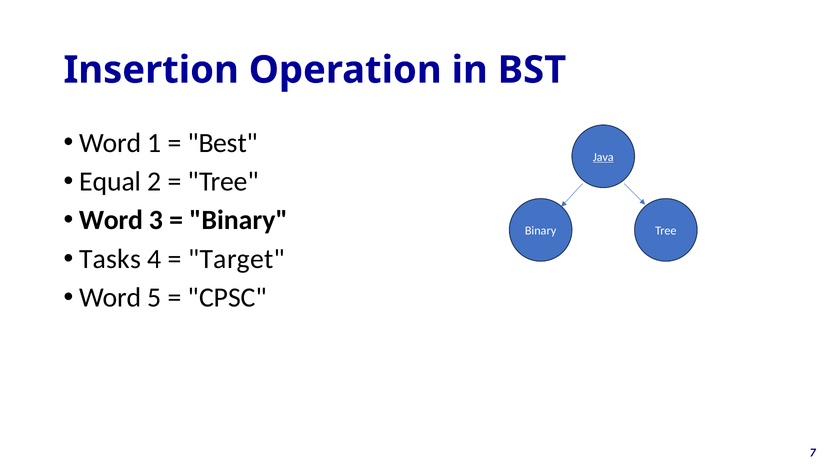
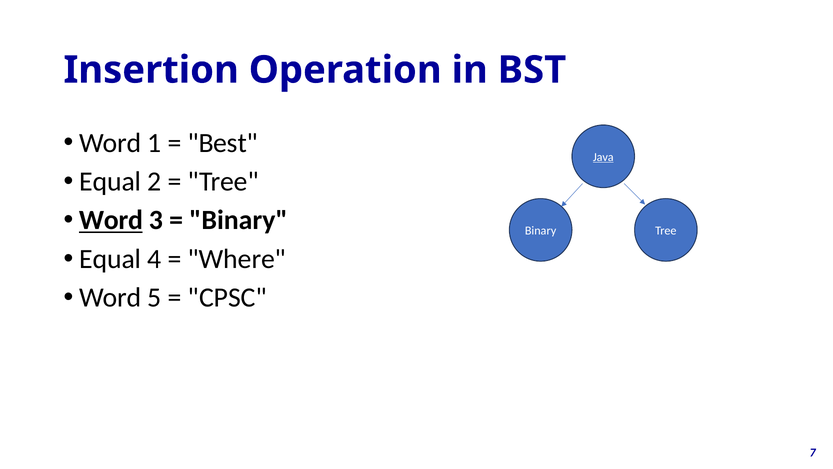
Word at (111, 220) underline: none -> present
Tasks at (110, 259): Tasks -> Equal
Target: Target -> Where
